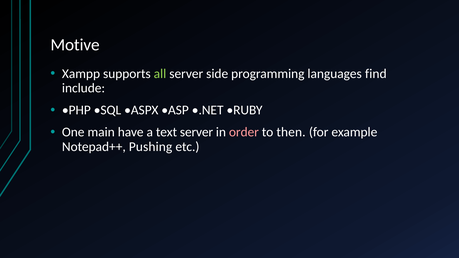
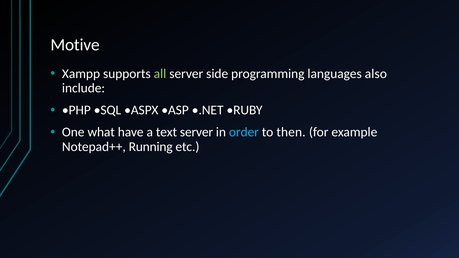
find: find -> also
main: main -> what
order colour: pink -> light blue
Pushing: Pushing -> Running
